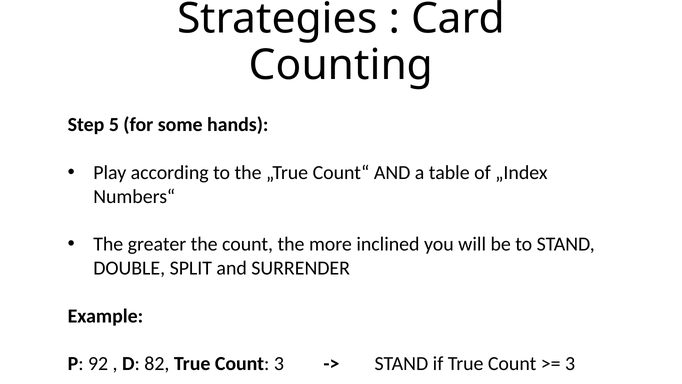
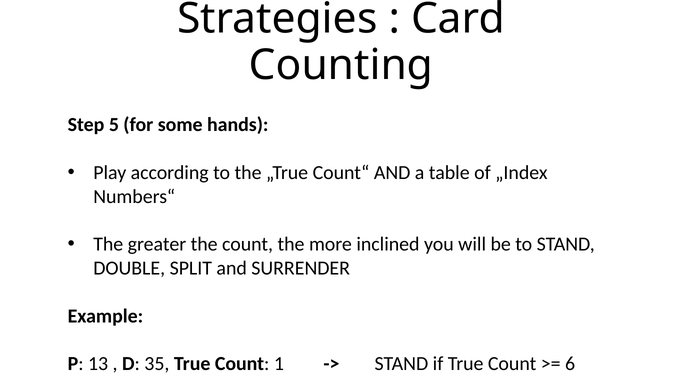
92: 92 -> 13
82: 82 -> 35
Count 3: 3 -> 1
3 at (570, 363): 3 -> 6
